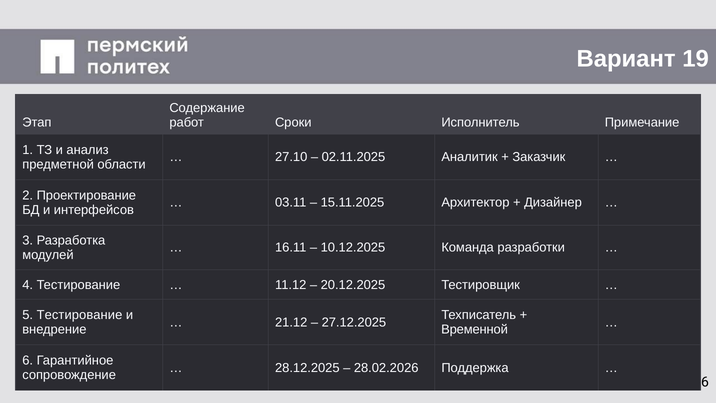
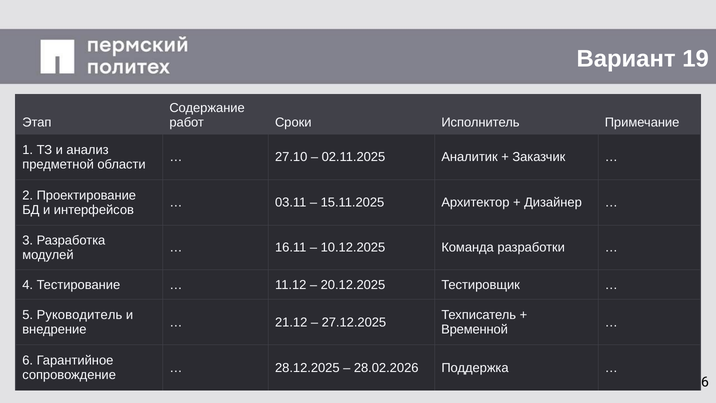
5 Тестирование: Тестирование -> Руководитель
